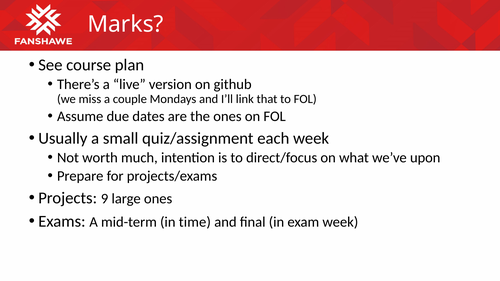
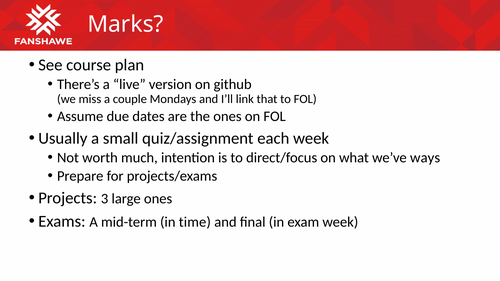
upon: upon -> ways
9: 9 -> 3
